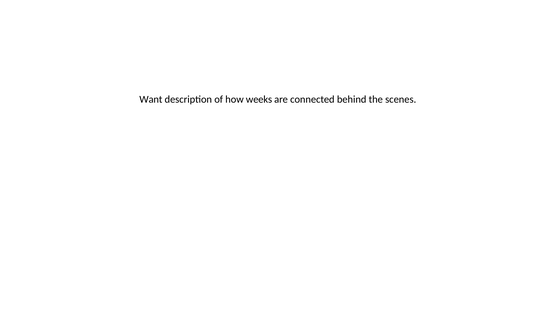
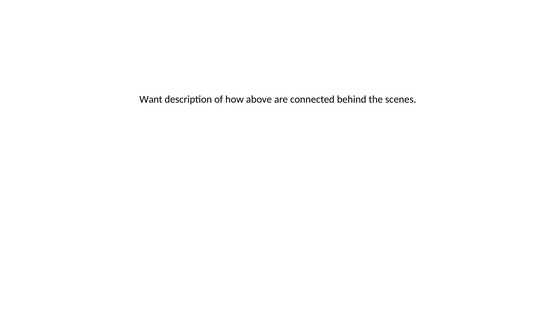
weeks: weeks -> above
